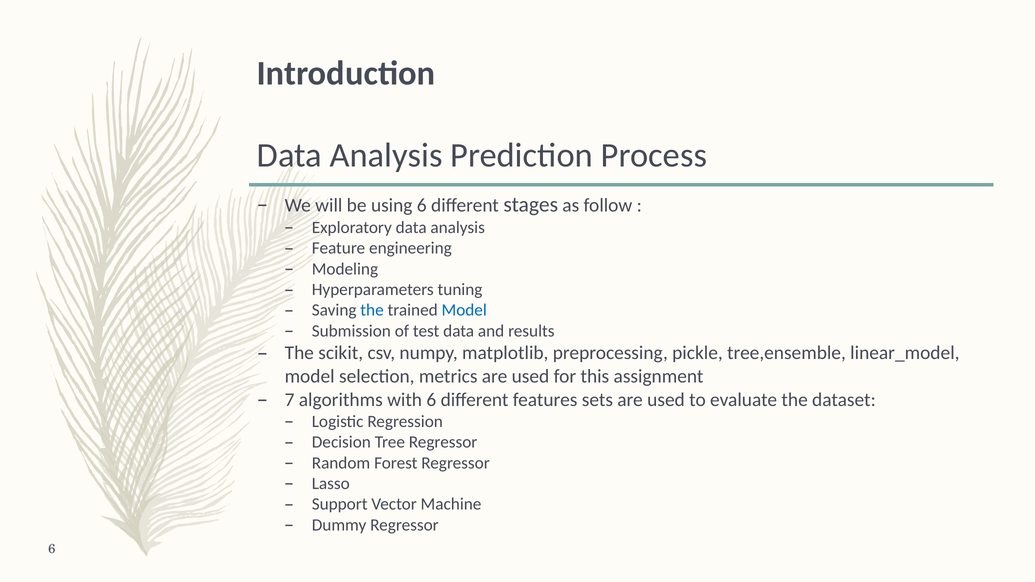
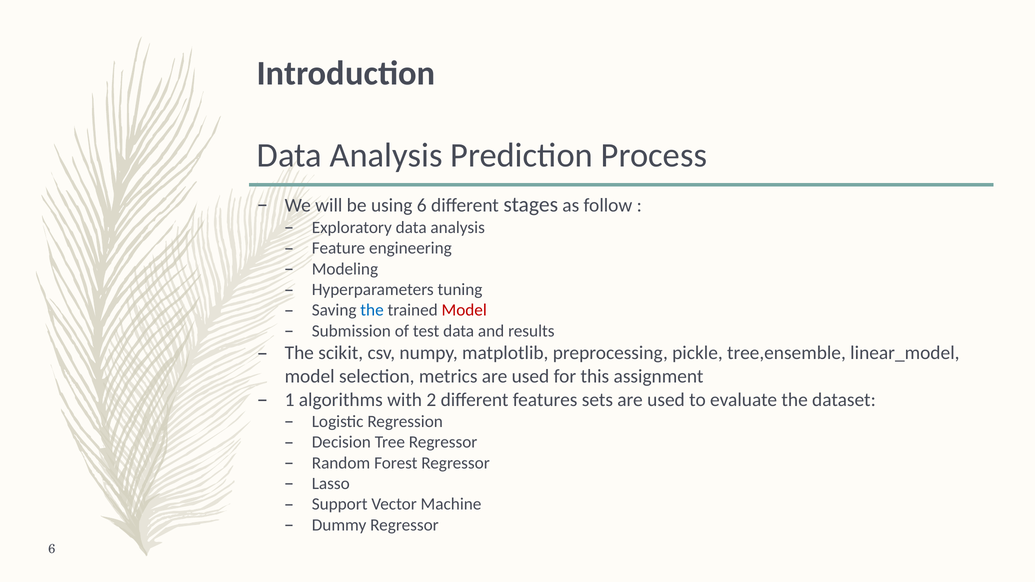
Model at (464, 310) colour: blue -> red
7: 7 -> 1
with 6: 6 -> 2
